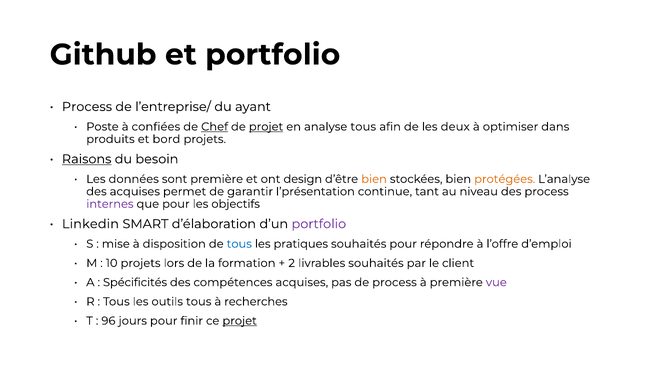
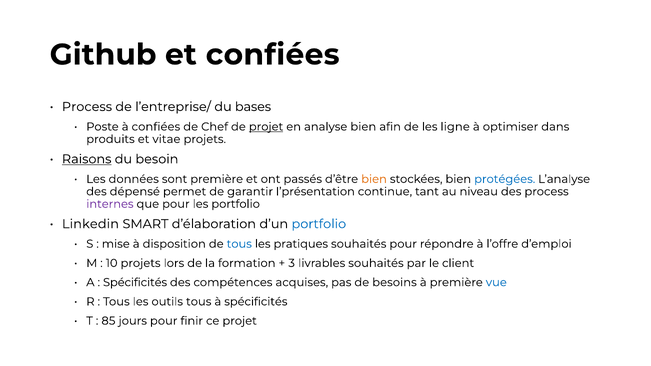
et portfolio: portfolio -> confiées
ayant: ayant -> bases
Chef underline: present -> none
analyse tous: tous -> bien
deux: deux -> ligne
bord: bord -> vitae
design: design -> passés
protégées colour: orange -> blue
des acquises: acquises -> dépensé
les objectifs: objectifs -> portfolio
portfolio at (319, 224) colour: purple -> blue
2: 2 -> 3
de process: process -> besoins
vue colour: purple -> blue
à recherches: recherches -> spécificités
96: 96 -> 85
projet at (240, 321) underline: present -> none
